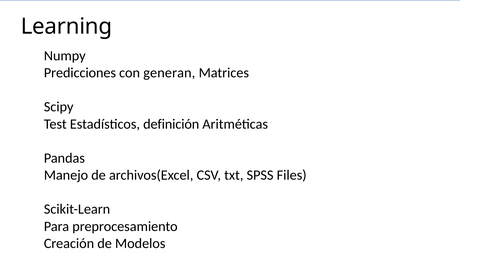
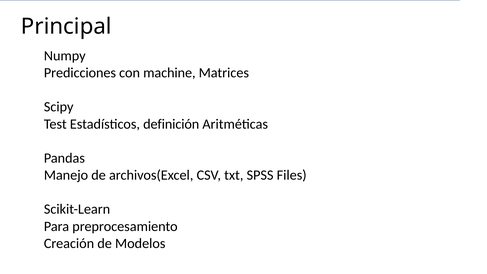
Learning: Learning -> Principal
generan: generan -> machine
